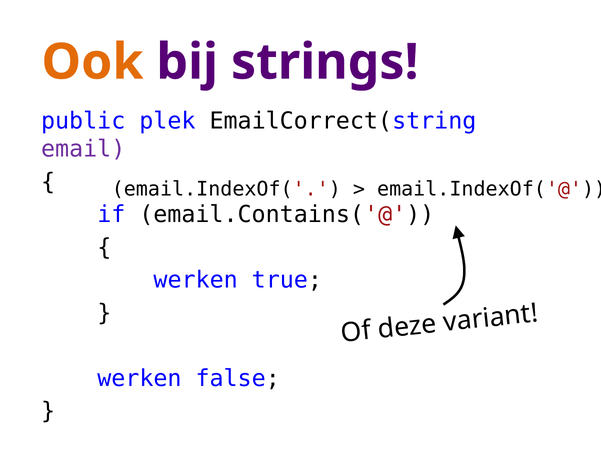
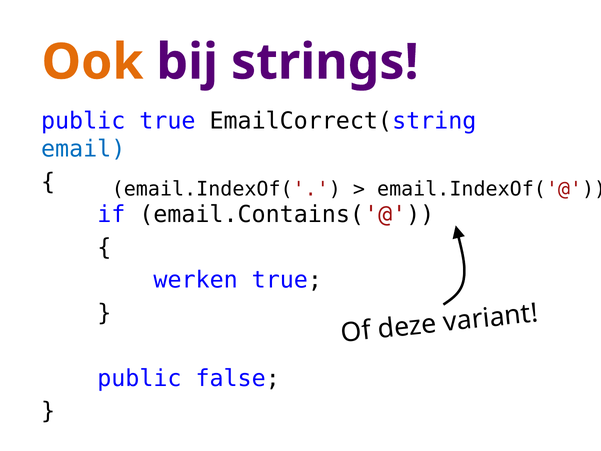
public plek: plek -> true
email colour: purple -> blue
werken at (139, 378): werken -> public
